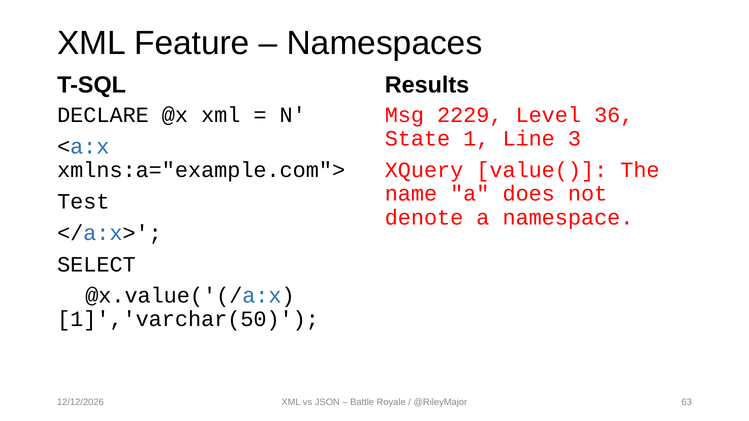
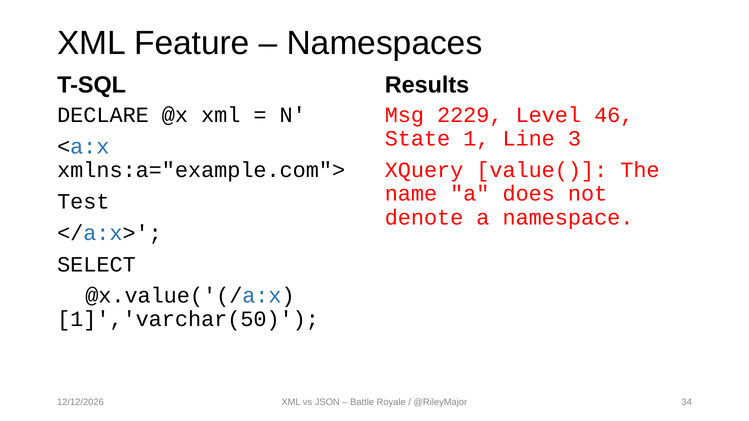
36: 36 -> 46
63: 63 -> 34
